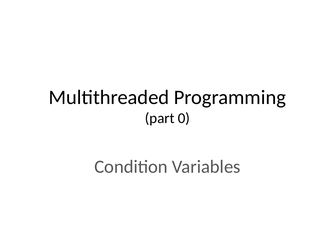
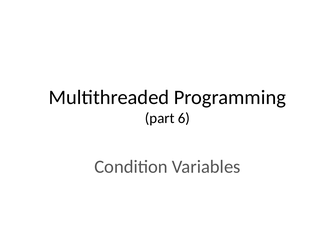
0: 0 -> 6
